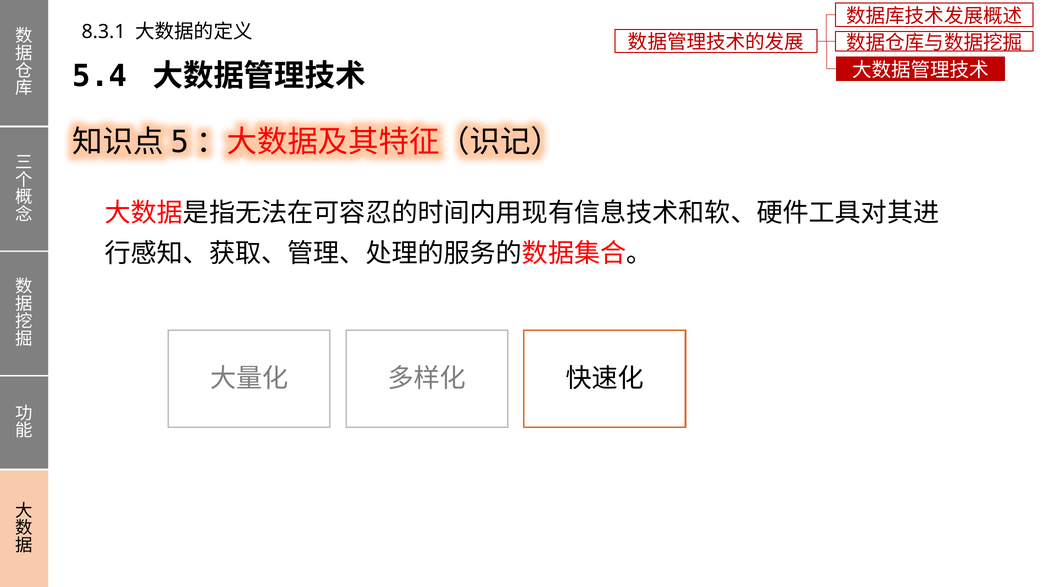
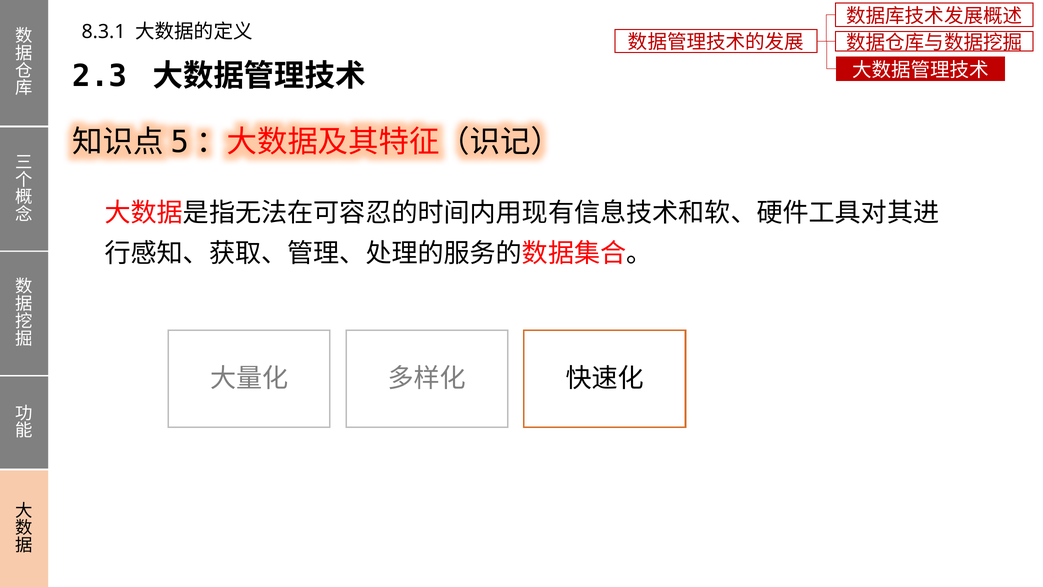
5.4: 5.4 -> 2.3
